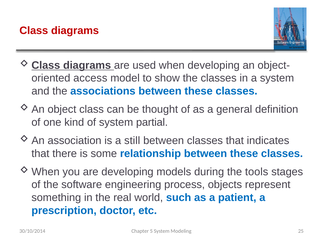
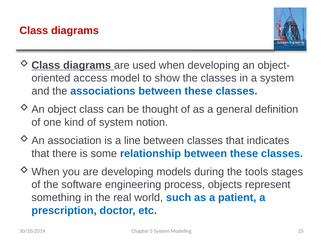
partial: partial -> notion
still: still -> line
